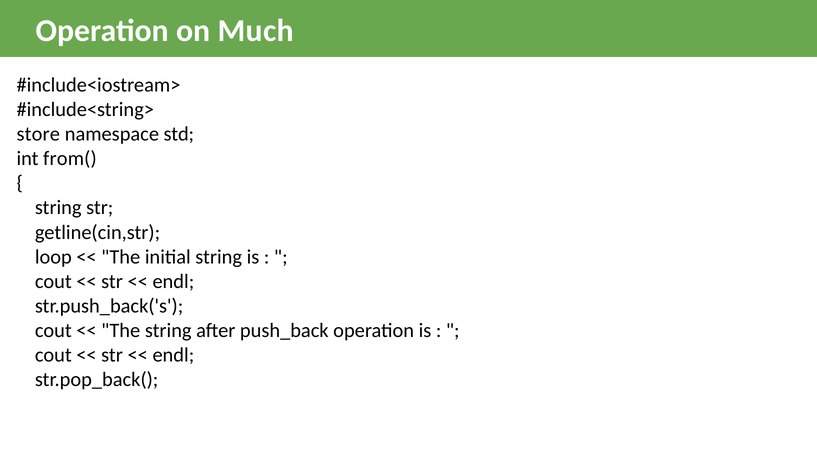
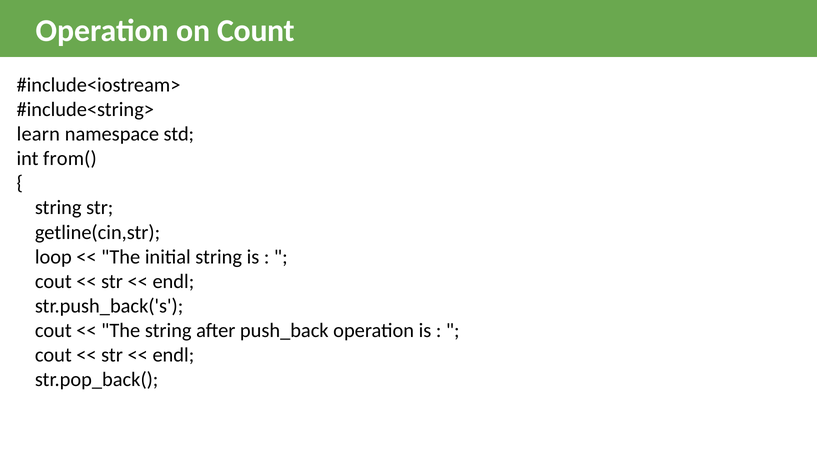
Much: Much -> Count
store: store -> learn
